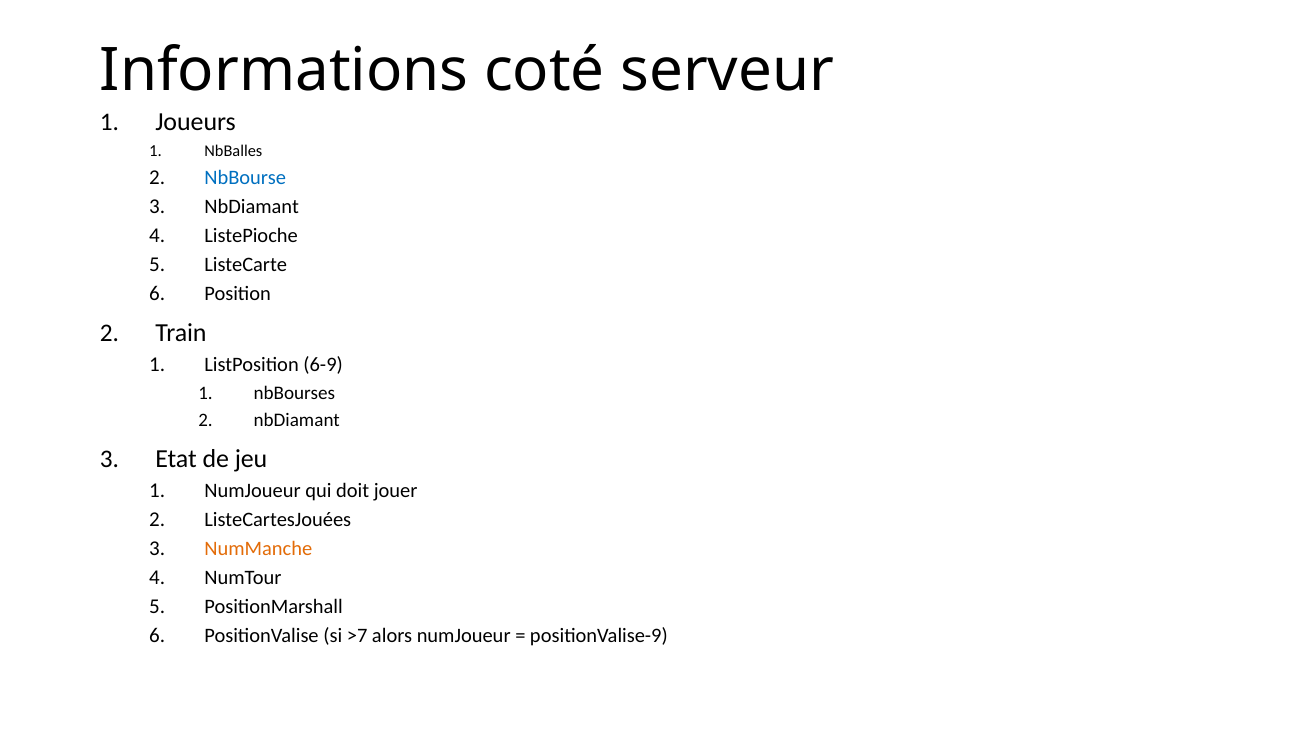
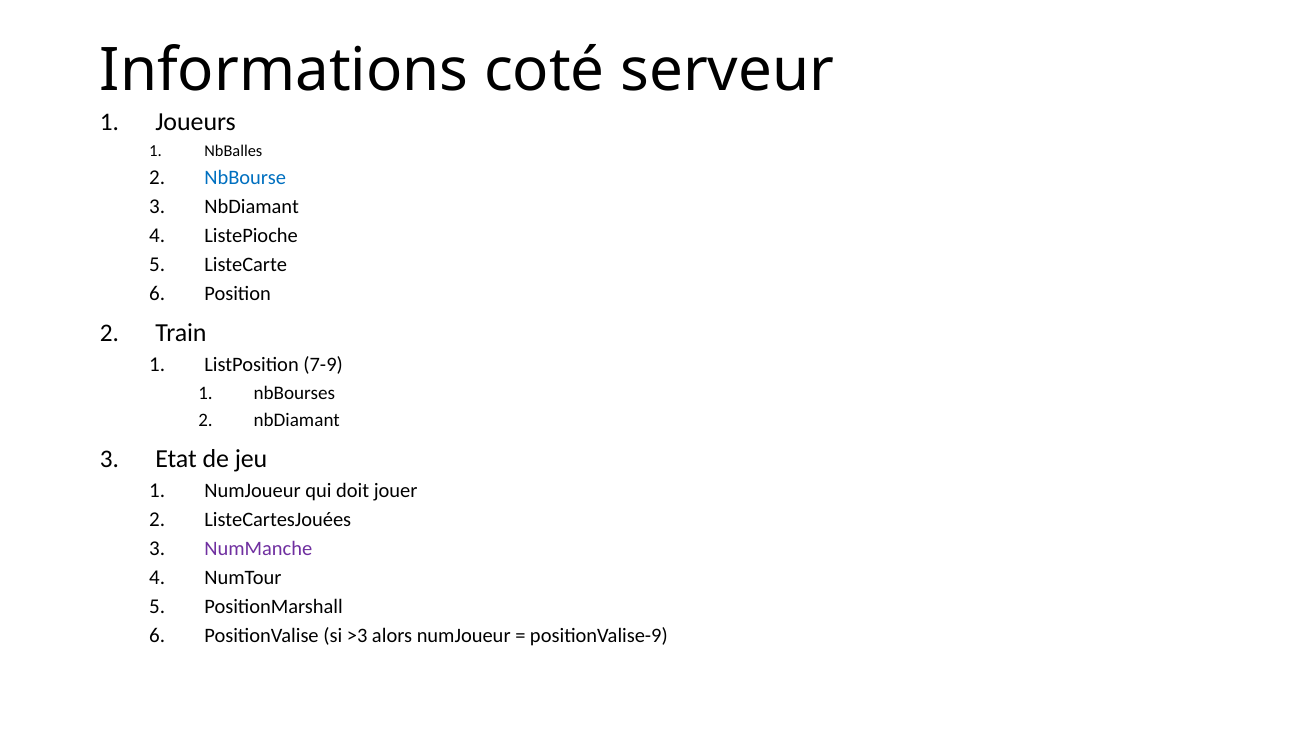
6-9: 6-9 -> 7-9
NumManche colour: orange -> purple
>7: >7 -> >3
